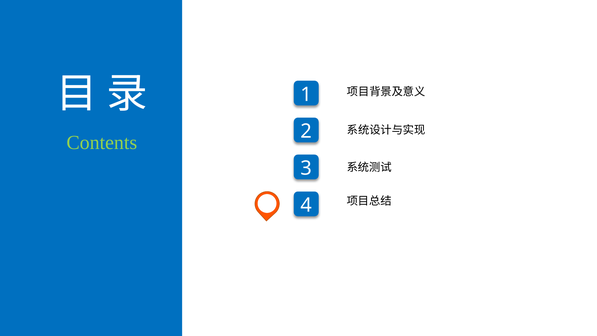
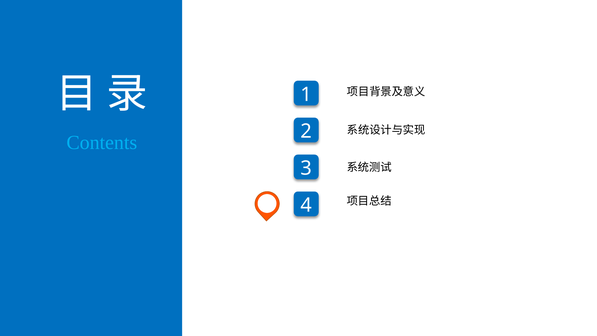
Contents colour: light green -> light blue
